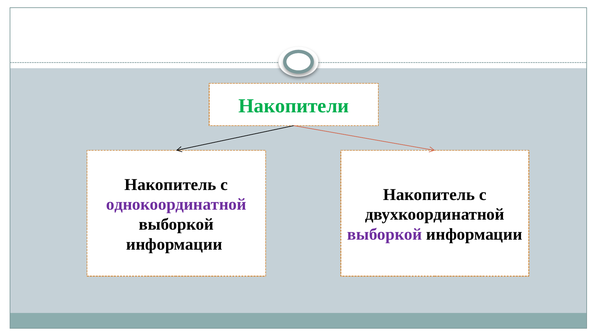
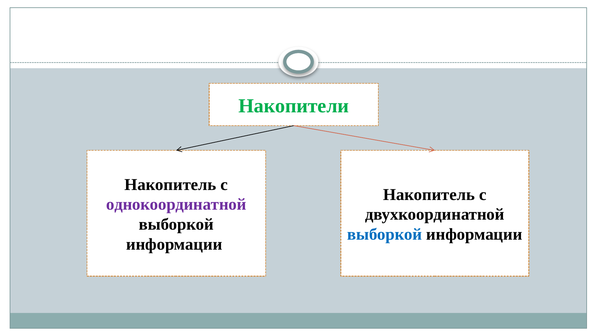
выборкой at (385, 234) colour: purple -> blue
